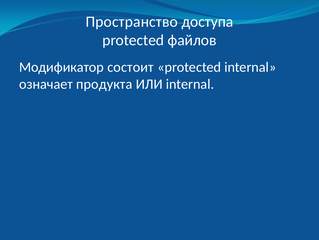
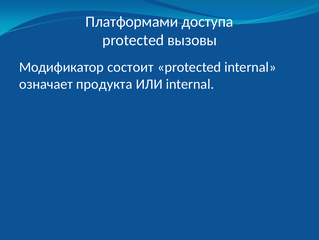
Пространство: Пространство -> Платформами
файлов: файлов -> вызовы
